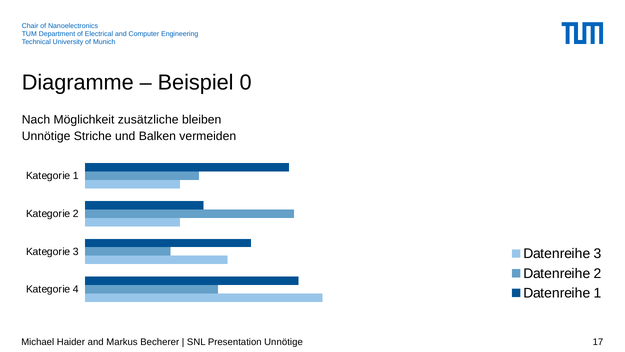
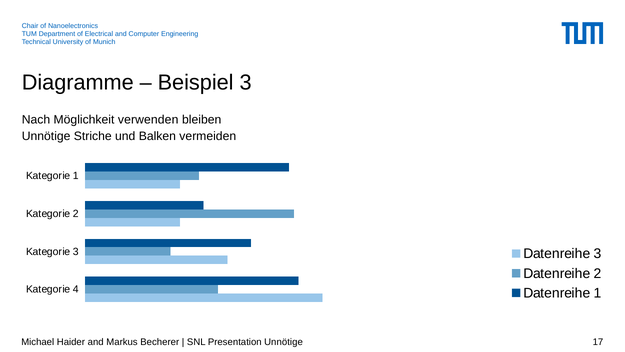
Beispiel 0: 0 -> 3
zusätzliche: zusätzliche -> verwenden
